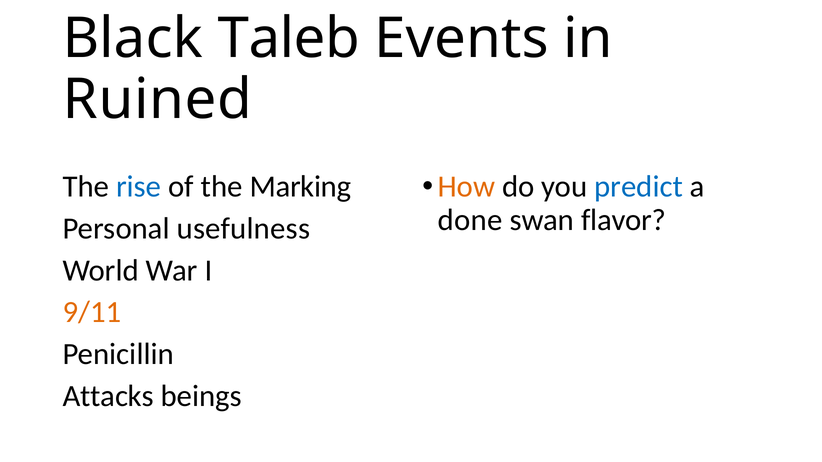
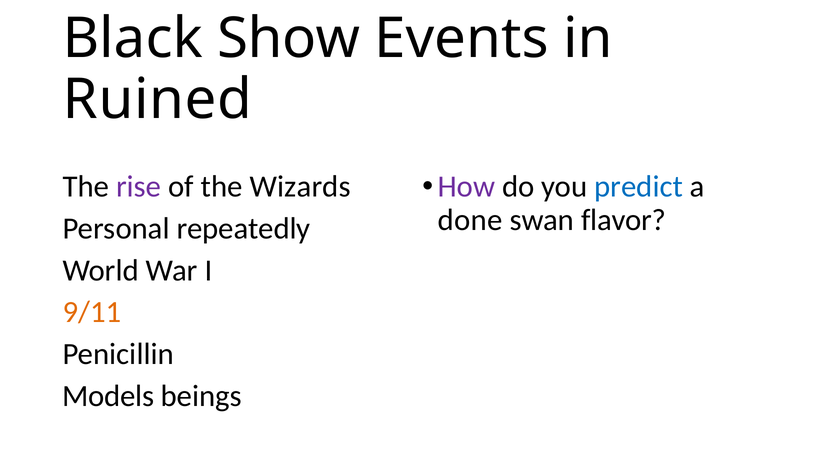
Taleb: Taleb -> Show
How colour: orange -> purple
rise colour: blue -> purple
Marking: Marking -> Wizards
usefulness: usefulness -> repeatedly
Attacks: Attacks -> Models
